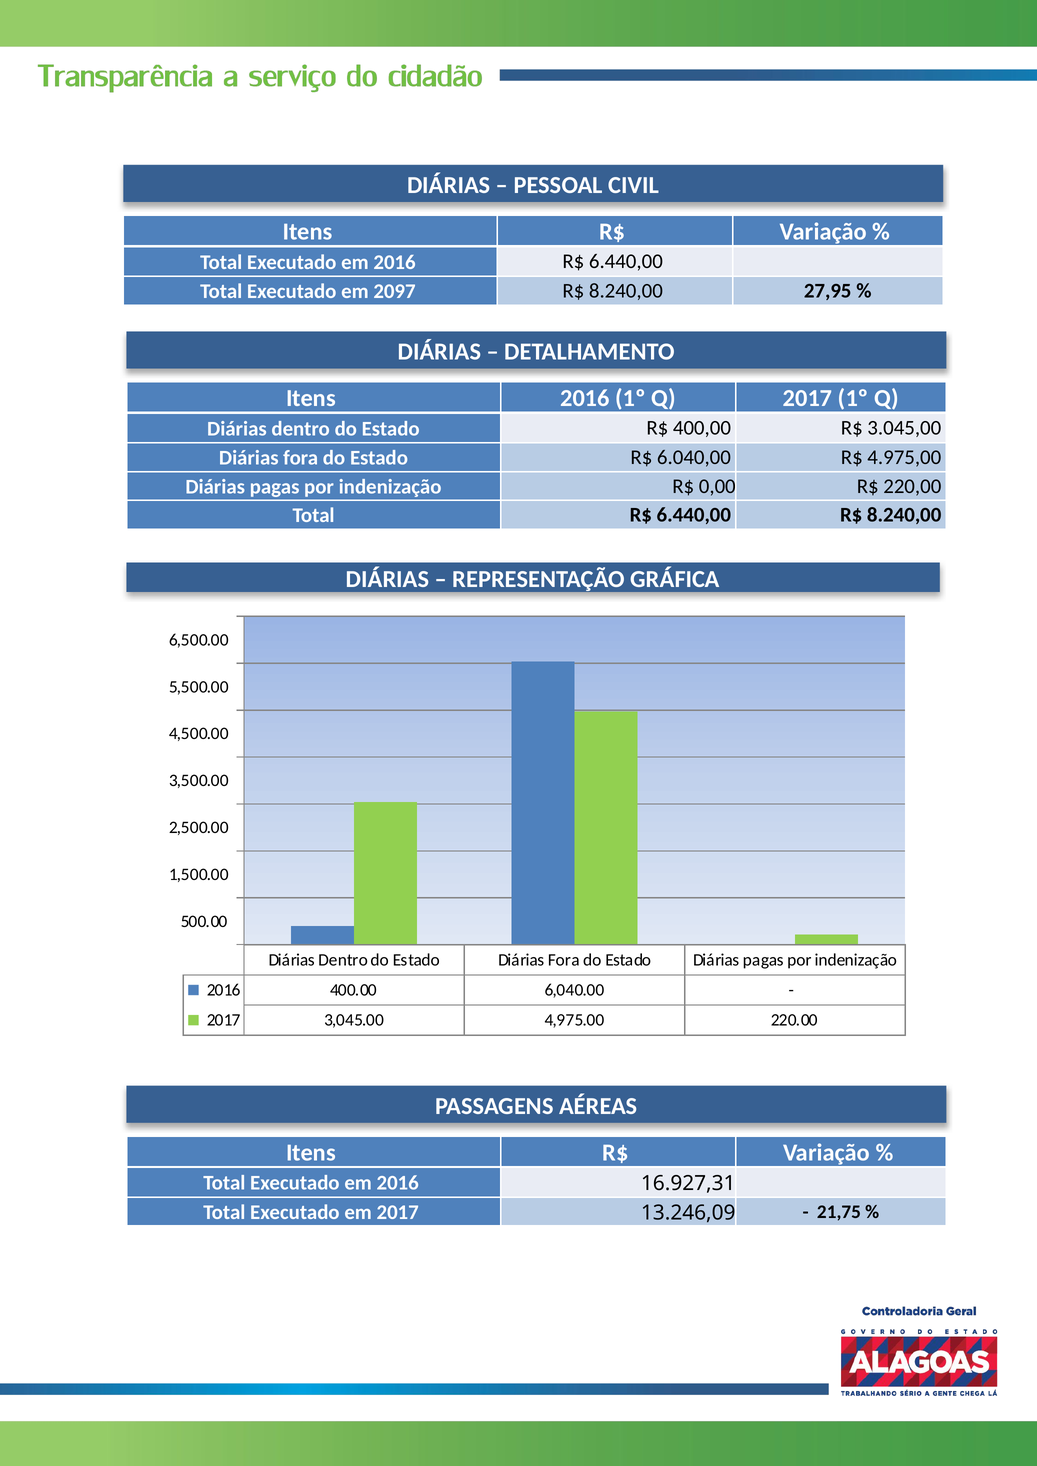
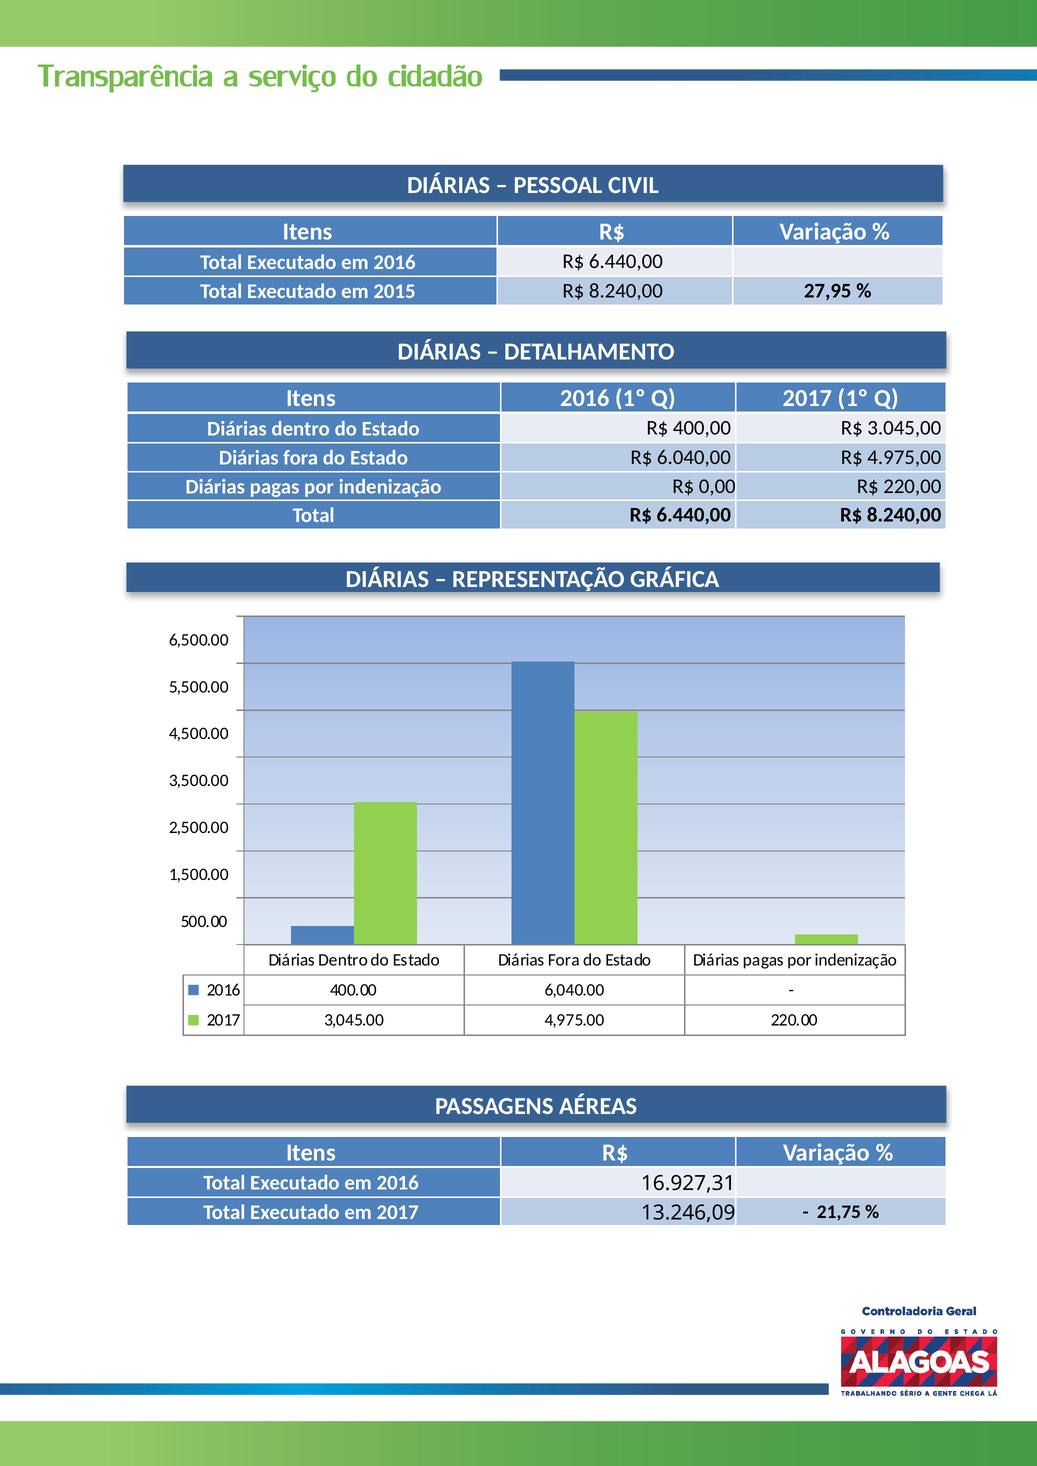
2097: 2097 -> 2015
